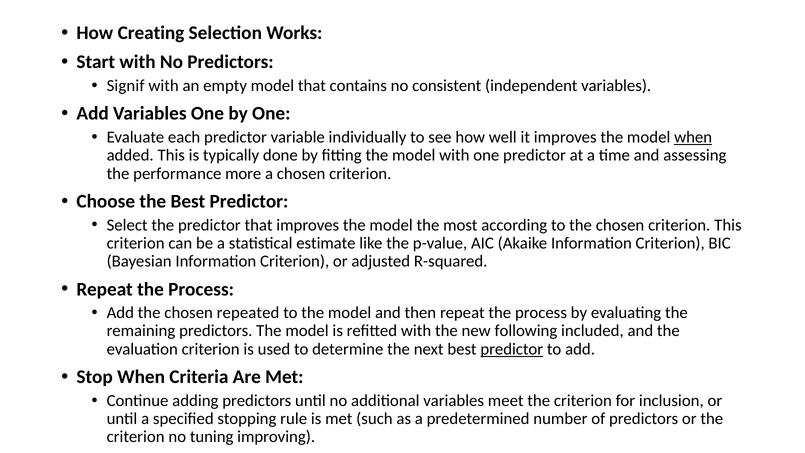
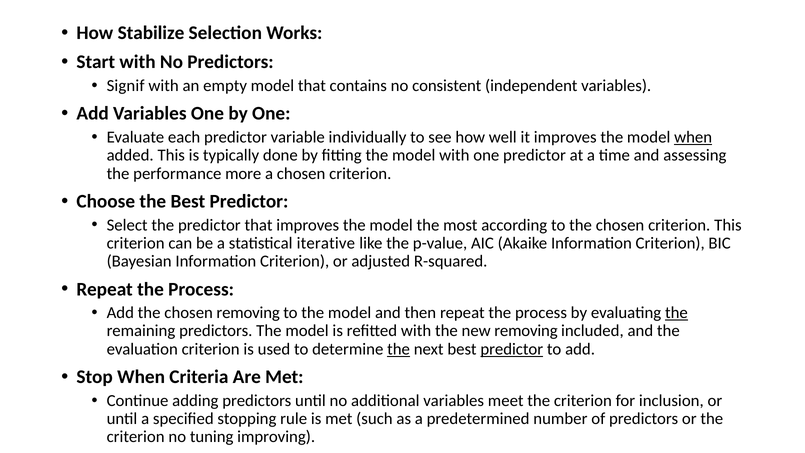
Creating: Creating -> Stabilize
estimate: estimate -> iterative
chosen repeated: repeated -> removing
the at (676, 313) underline: none -> present
new following: following -> removing
the at (399, 349) underline: none -> present
